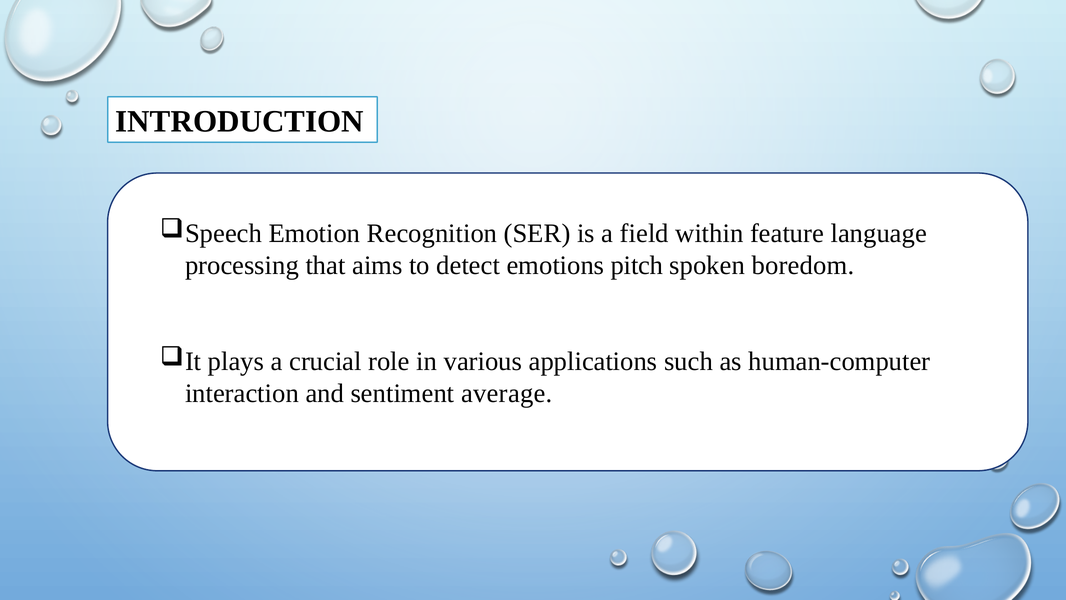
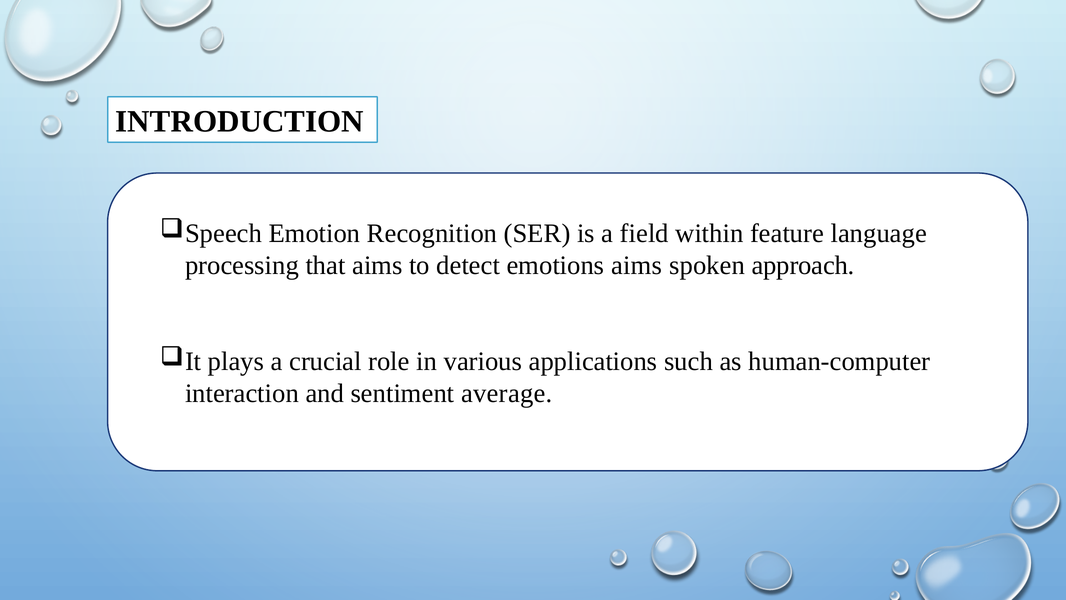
emotions pitch: pitch -> aims
boredom: boredom -> approach
